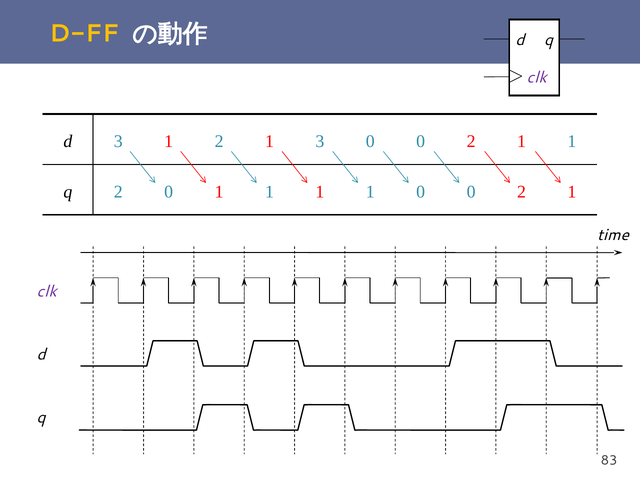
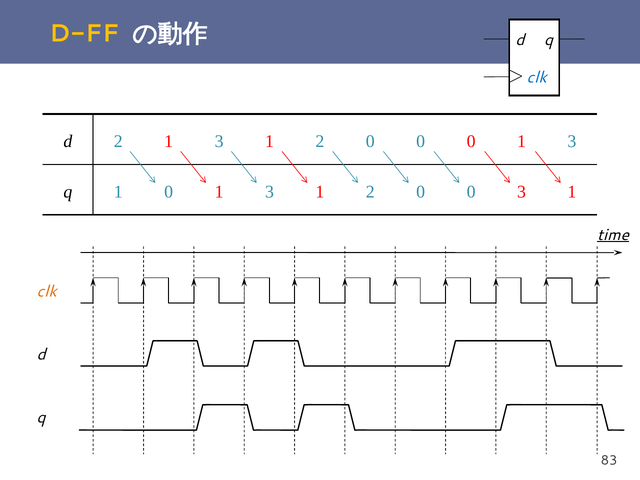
clk at (537, 77) colour: purple -> blue
d 3: 3 -> 2
2 at (219, 141): 2 -> 3
3 at (320, 141): 3 -> 2
2 at (471, 141): 2 -> 0
1 at (572, 141): 1 -> 3
q 2: 2 -> 1
1 at (269, 192): 1 -> 3
1 at (370, 192): 1 -> 2
2 at (521, 192): 2 -> 3
time underline: none -> present
clk at (47, 291) colour: purple -> orange
